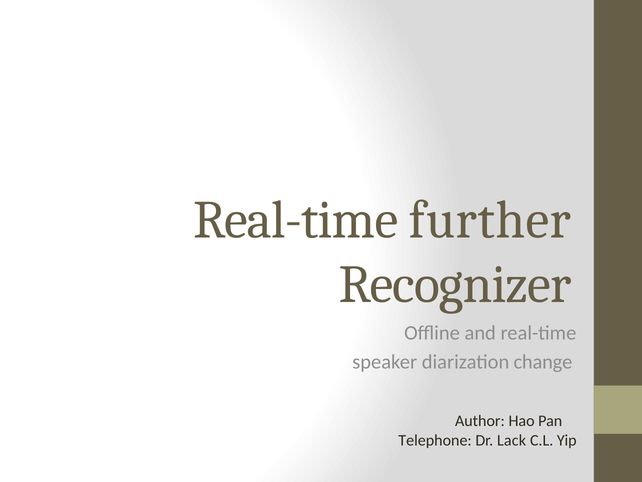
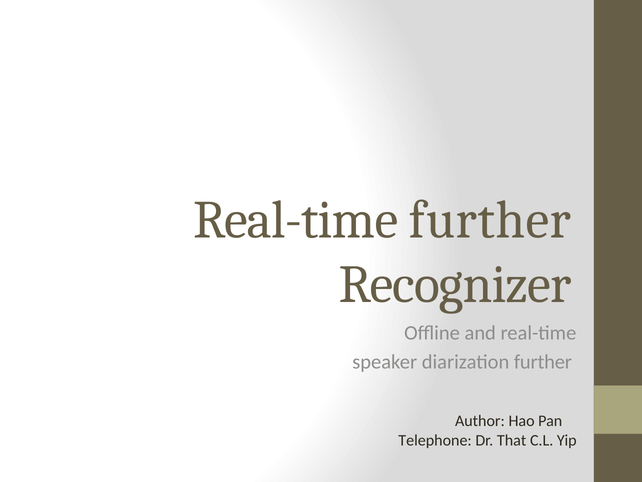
diarization change: change -> further
Lack: Lack -> That
